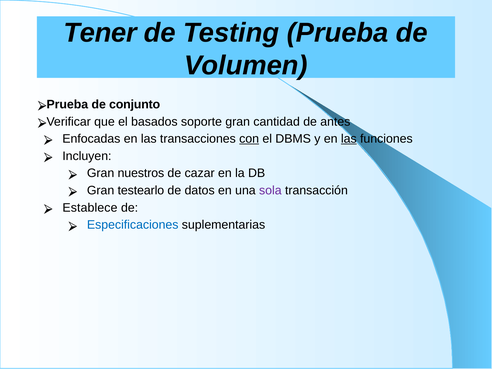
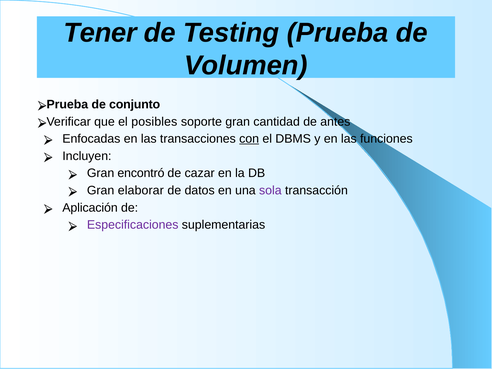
basados: basados -> posibles
las at (349, 139) underline: present -> none
nuestros: nuestros -> encontró
testearlo: testearlo -> elaborar
Establece: Establece -> Aplicación
Especificaciones colour: blue -> purple
